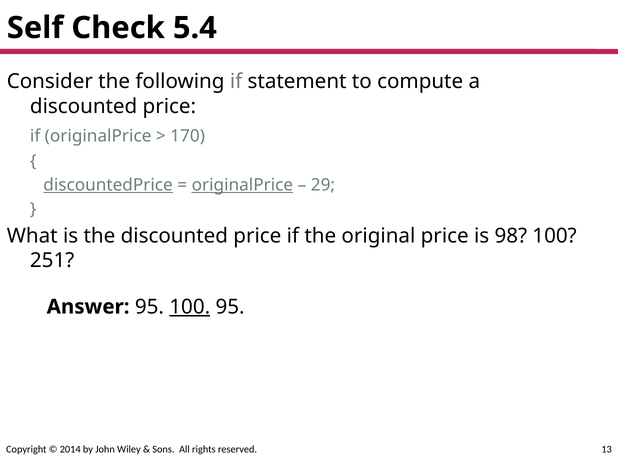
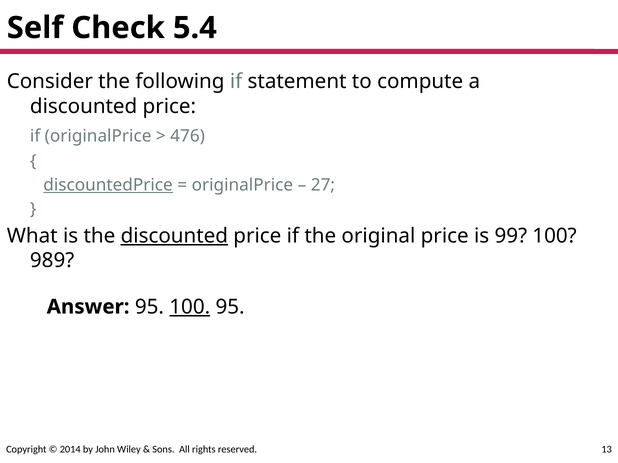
170: 170 -> 476
originalPrice at (242, 185) underline: present -> none
29: 29 -> 27
discounted at (174, 236) underline: none -> present
98: 98 -> 99
251: 251 -> 989
